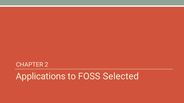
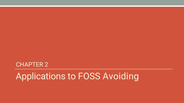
Selected: Selected -> Avoiding
